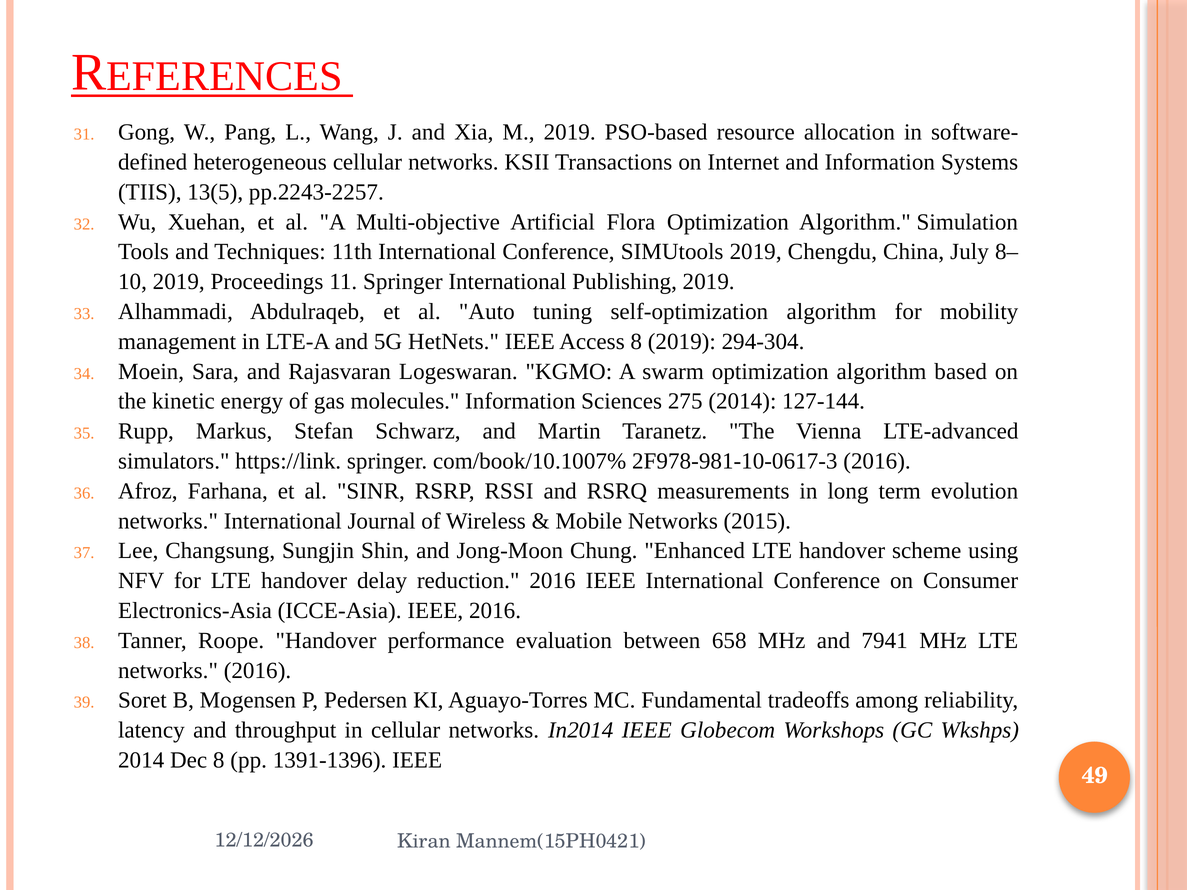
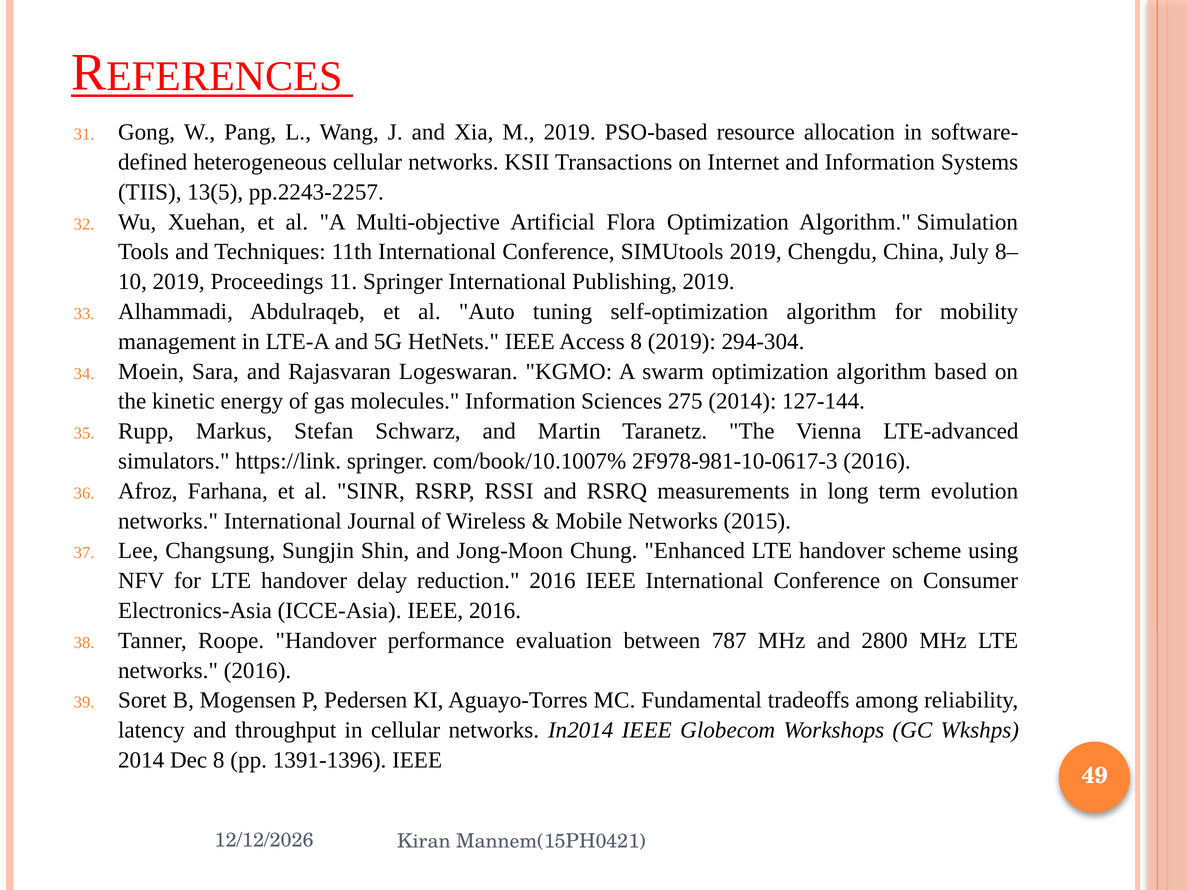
658: 658 -> 787
7941: 7941 -> 2800
